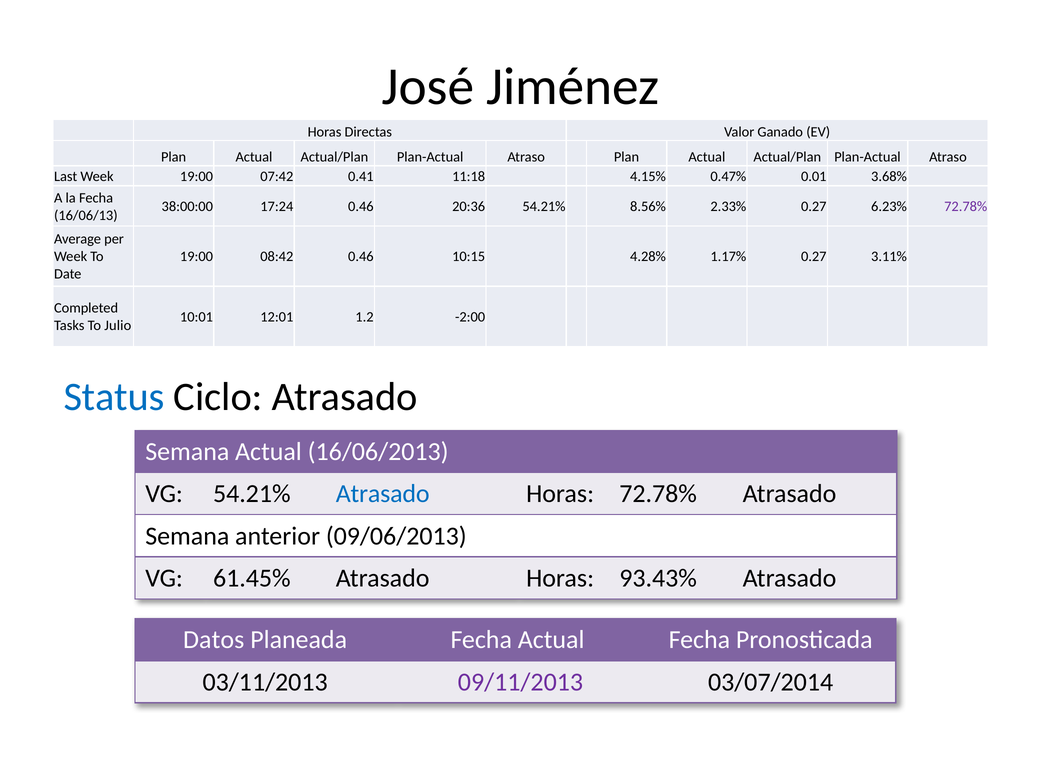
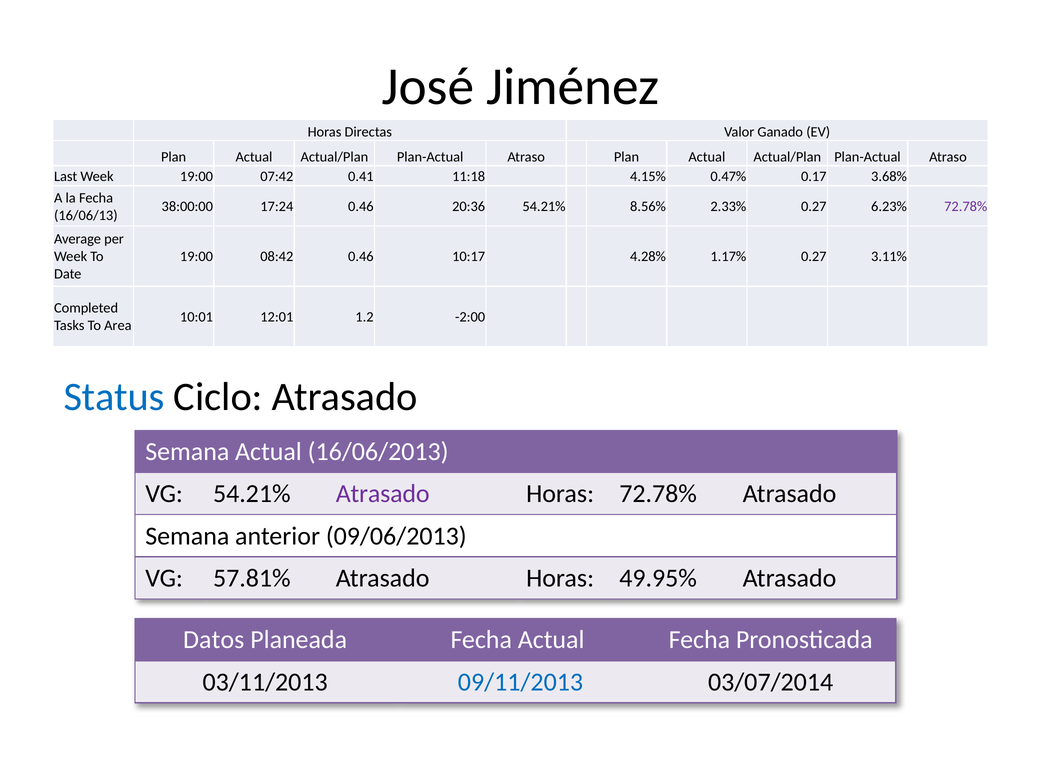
0.01: 0.01 -> 0.17
10:15: 10:15 -> 10:17
Julio: Julio -> Area
Atrasado at (383, 494) colour: blue -> purple
61.45%: 61.45% -> 57.81%
93.43%: 93.43% -> 49.95%
09/11/2013 colour: purple -> blue
